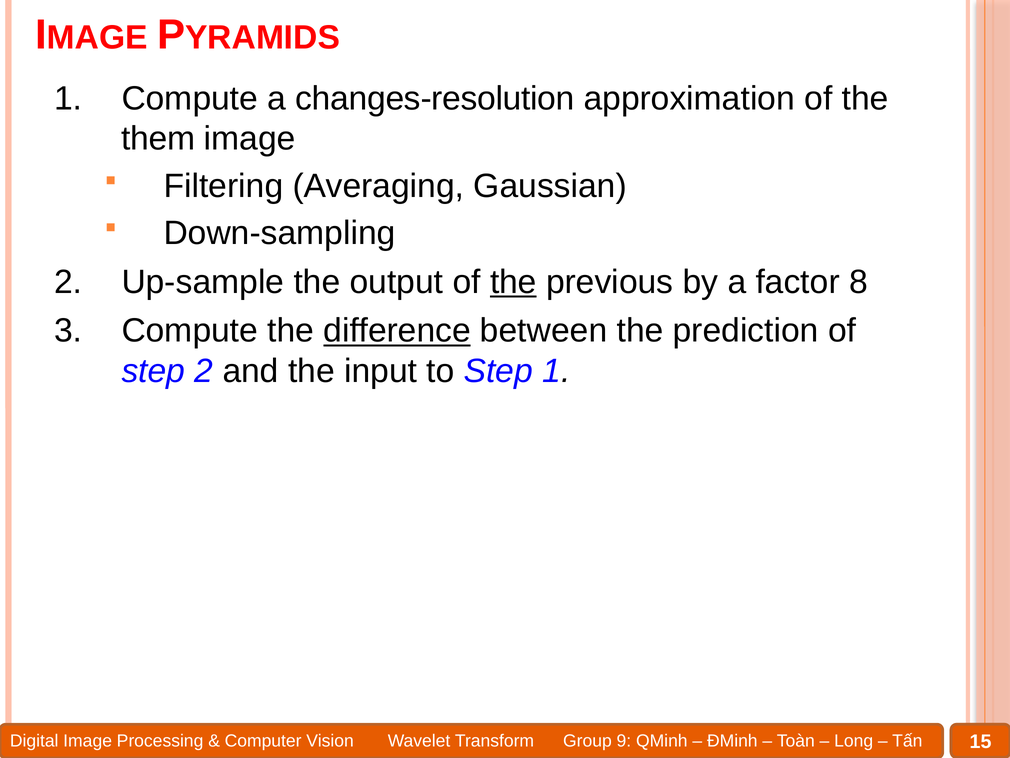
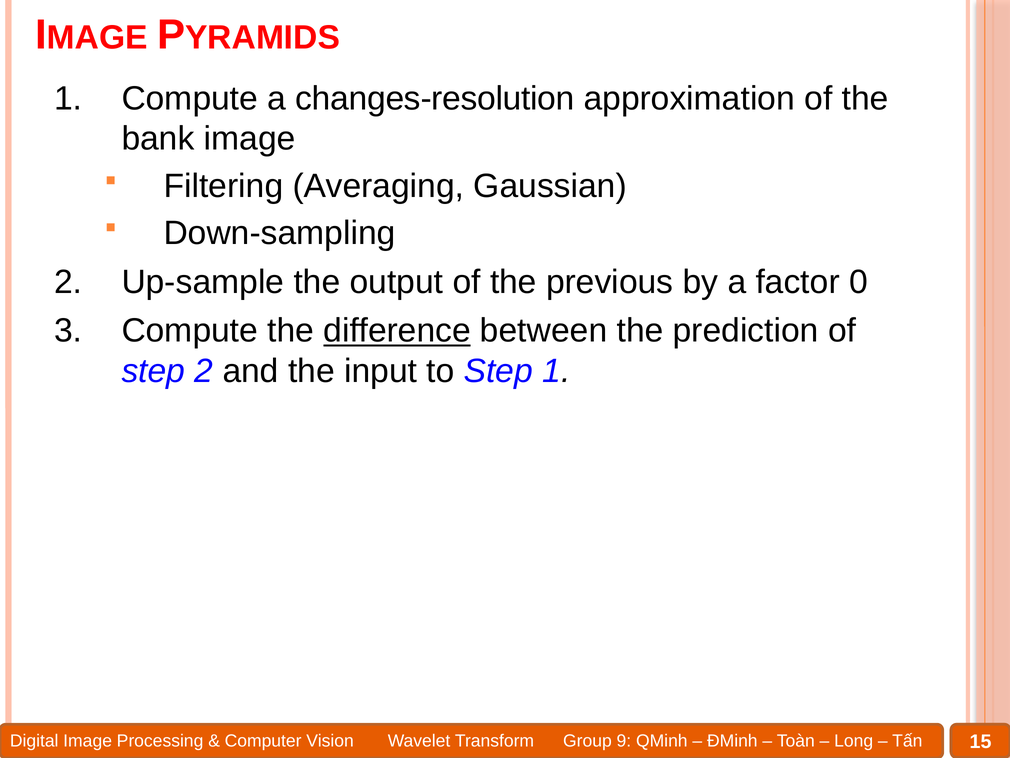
them: them -> bank
the at (513, 282) underline: present -> none
8: 8 -> 0
